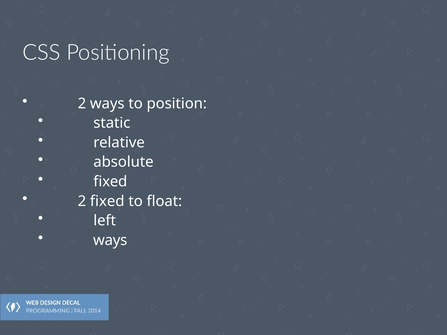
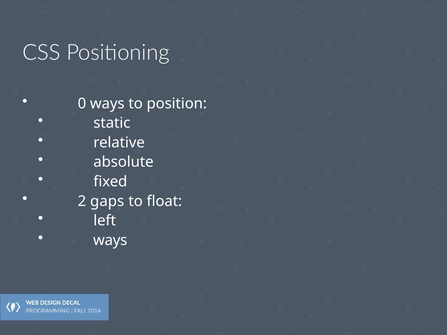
2 at (82, 104): 2 -> 0
2 fixed: fixed -> gaps
